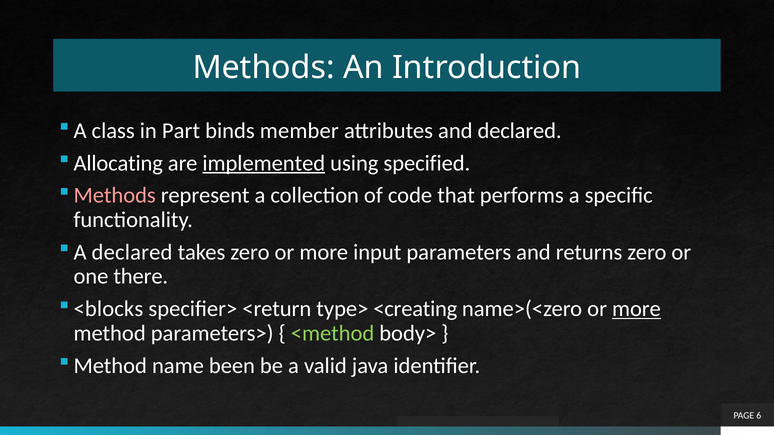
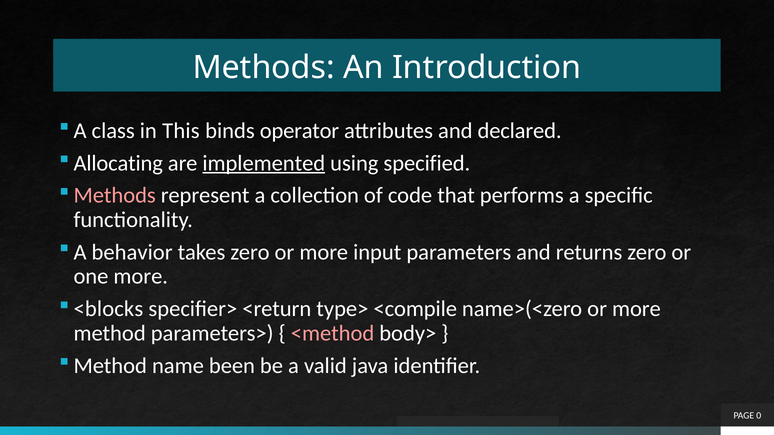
Part: Part -> This
member: member -> operator
A declared: declared -> behavior
one there: there -> more
<creating: <creating -> <compile
more at (636, 309) underline: present -> none
<method colour: light green -> pink
6: 6 -> 0
